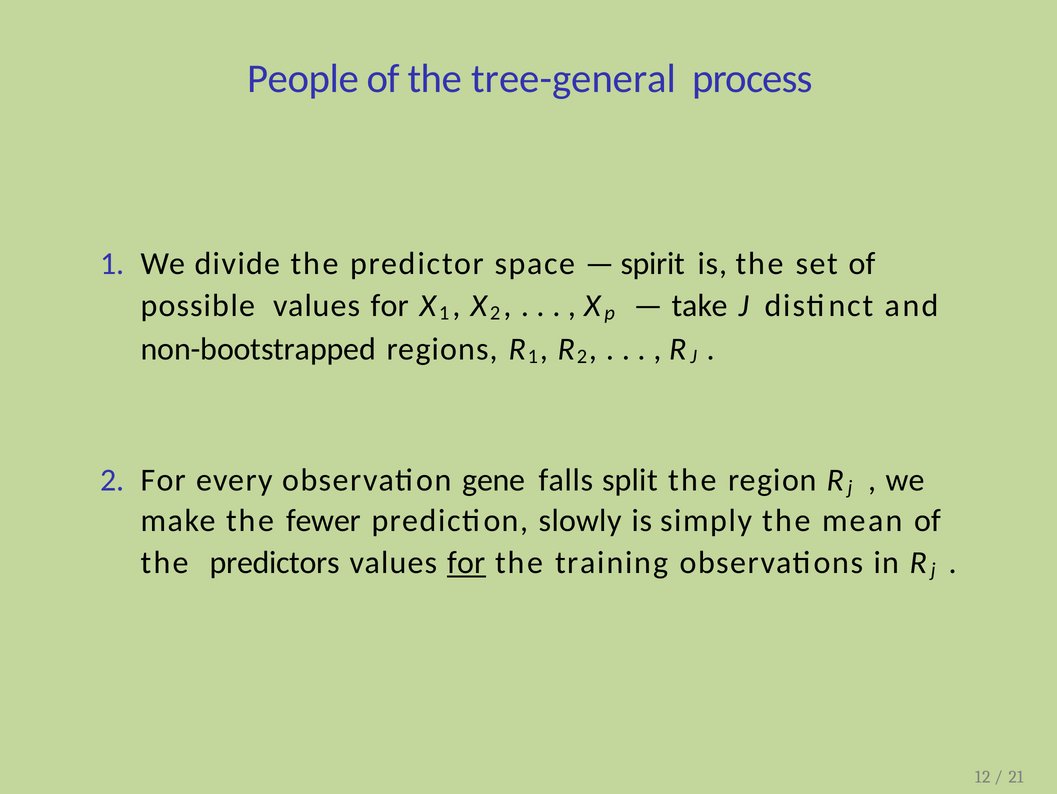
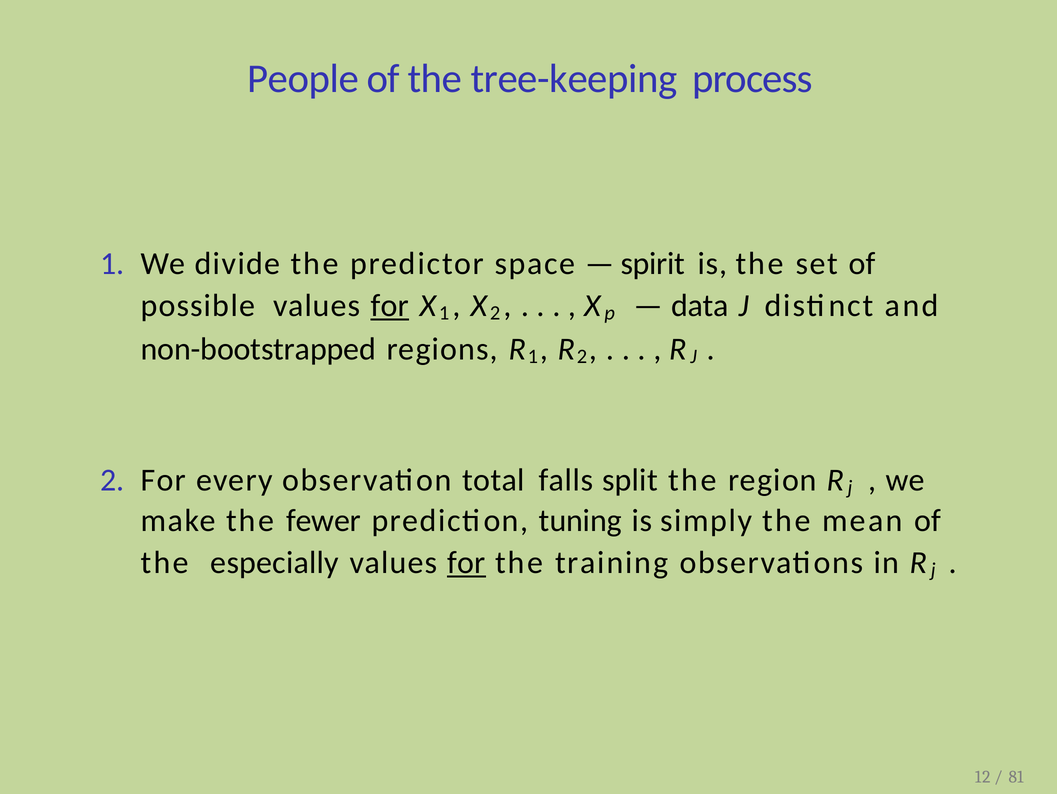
tree-general: tree-general -> tree-keeping
for at (390, 305) underline: none -> present
take: take -> data
gene: gene -> total
slowly: slowly -> tuning
predictors: predictors -> especially
21: 21 -> 81
